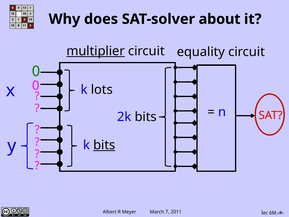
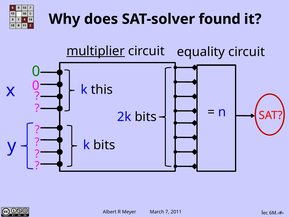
about: about -> found
lots: lots -> this
bits at (104, 145) underline: present -> none
